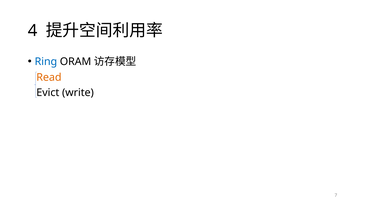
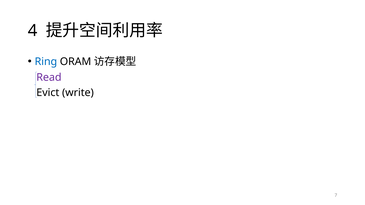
Read colour: orange -> purple
